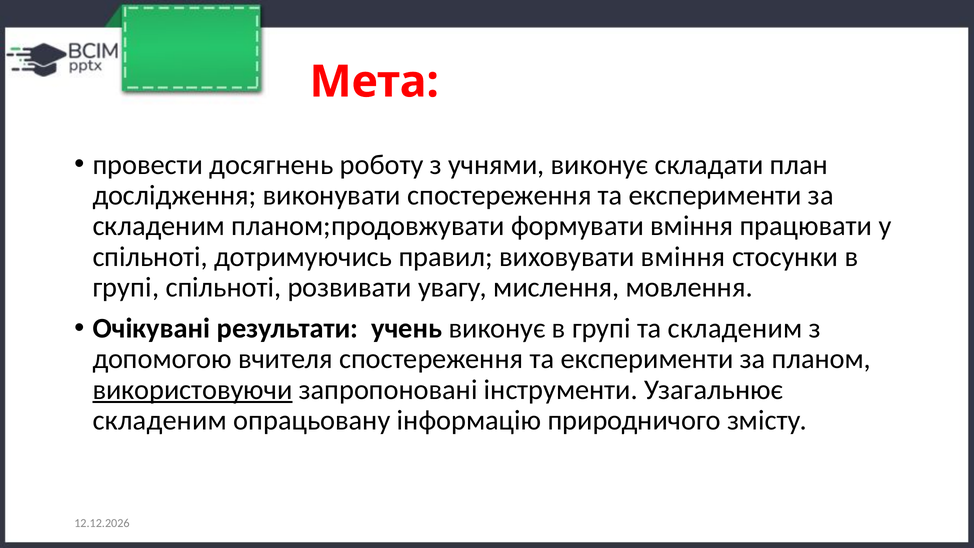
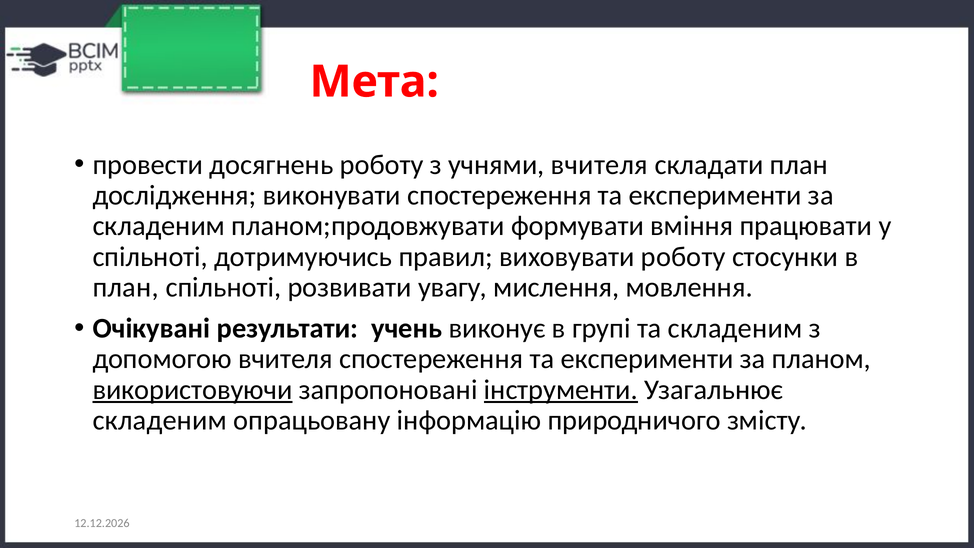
учнями виконує: виконує -> вчителя
виховувати вміння: вміння -> роботу
групі at (126, 287): групі -> план
інструменти underline: none -> present
